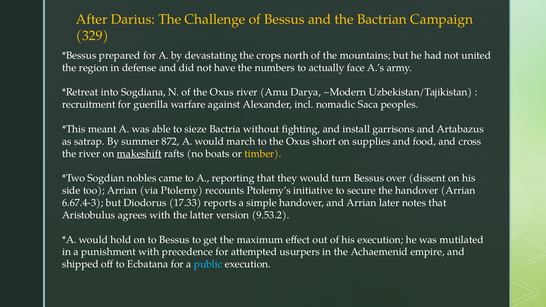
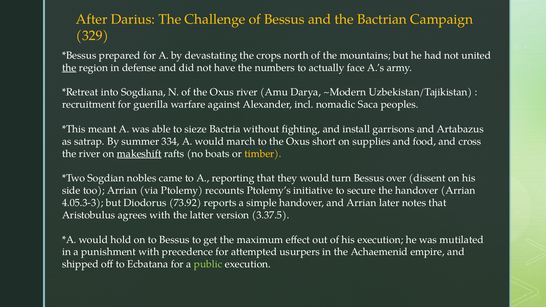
the at (69, 68) underline: none -> present
872: 872 -> 334
6.67.4-3: 6.67.4-3 -> 4.05.3-3
17.33: 17.33 -> 73.92
9.53.2: 9.53.2 -> 3.37.5
public colour: light blue -> light green
